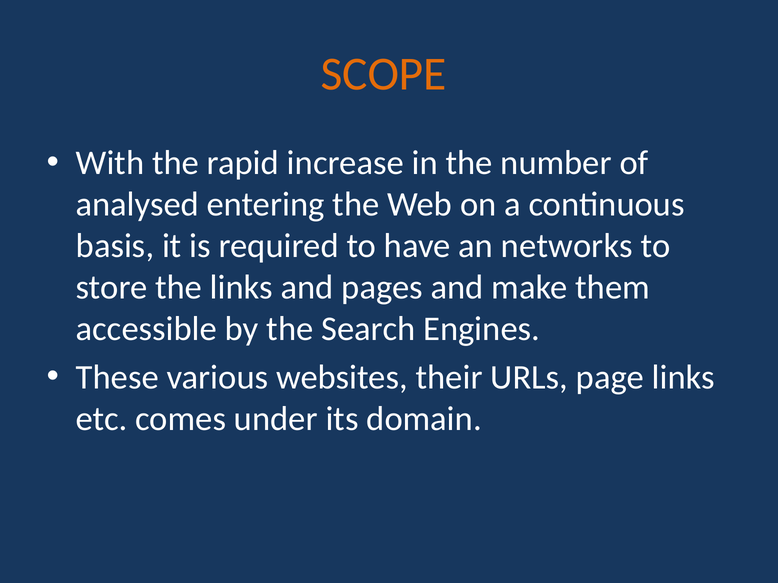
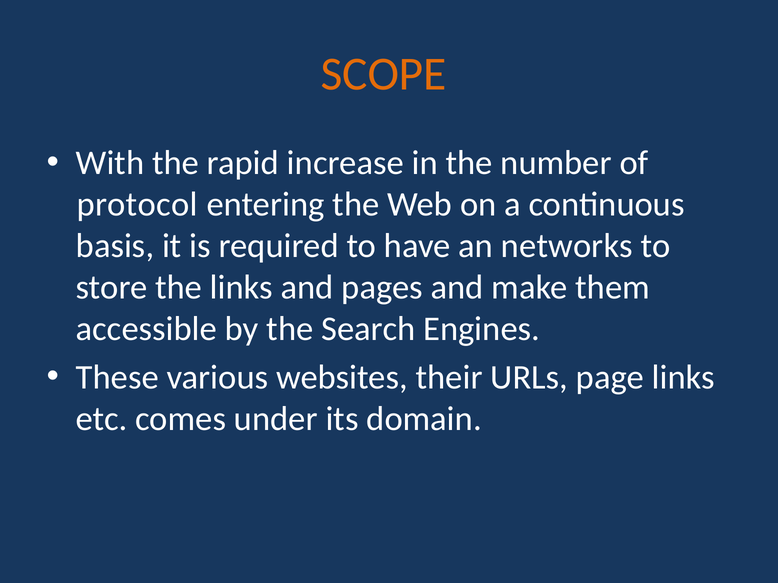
analysed: analysed -> protocol
